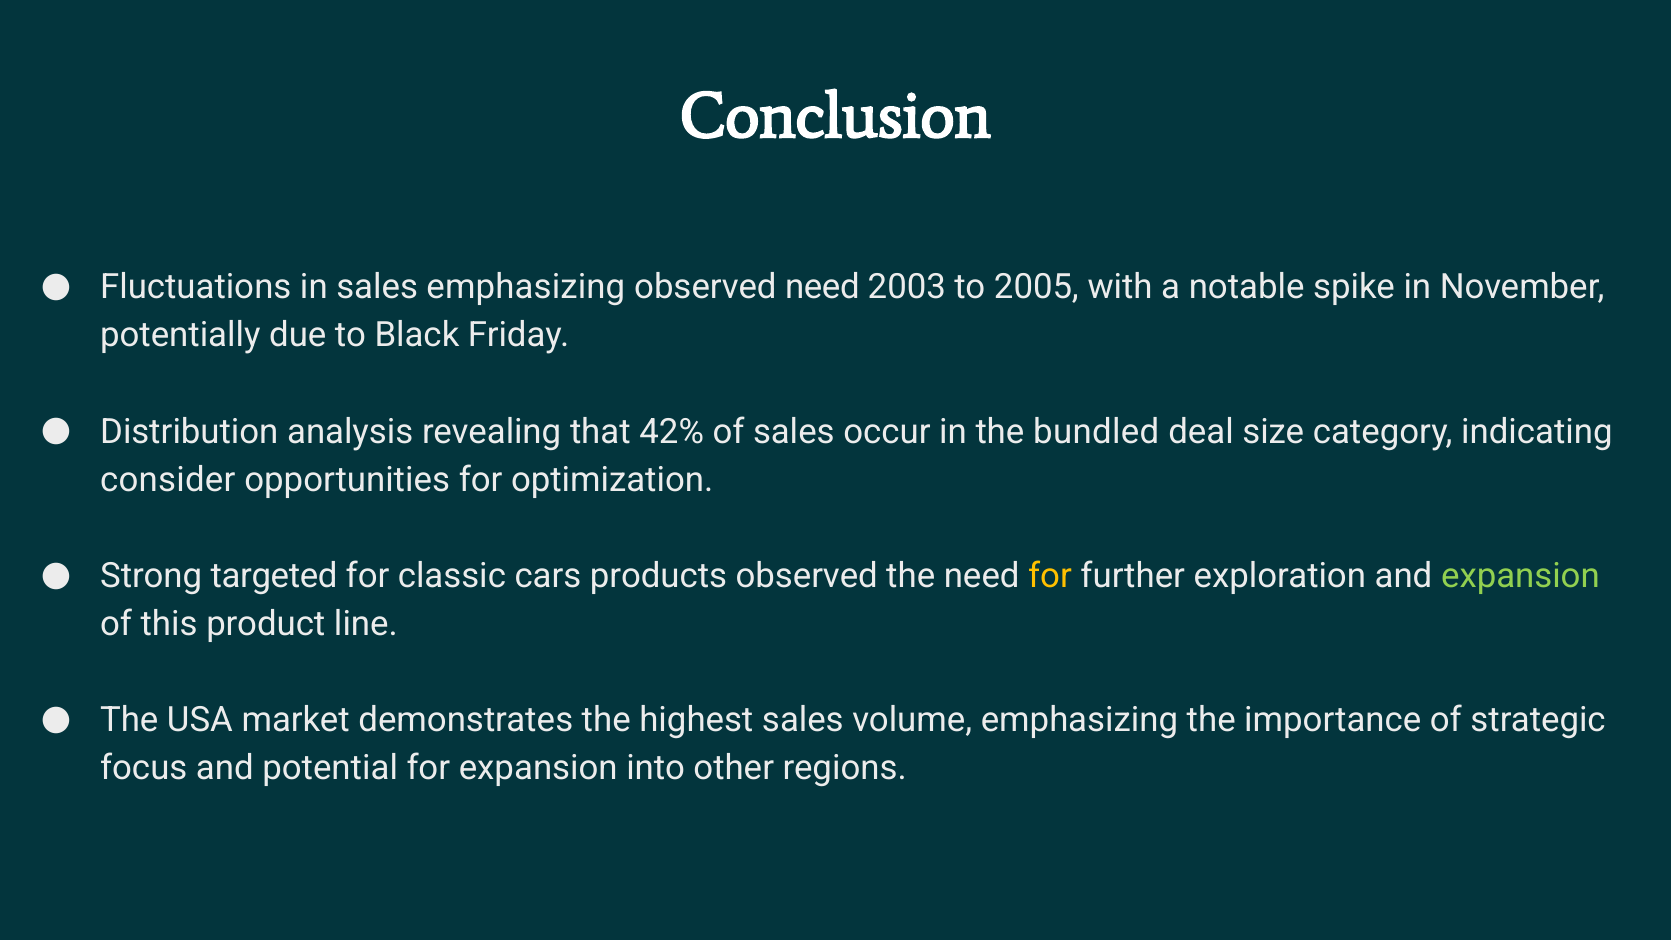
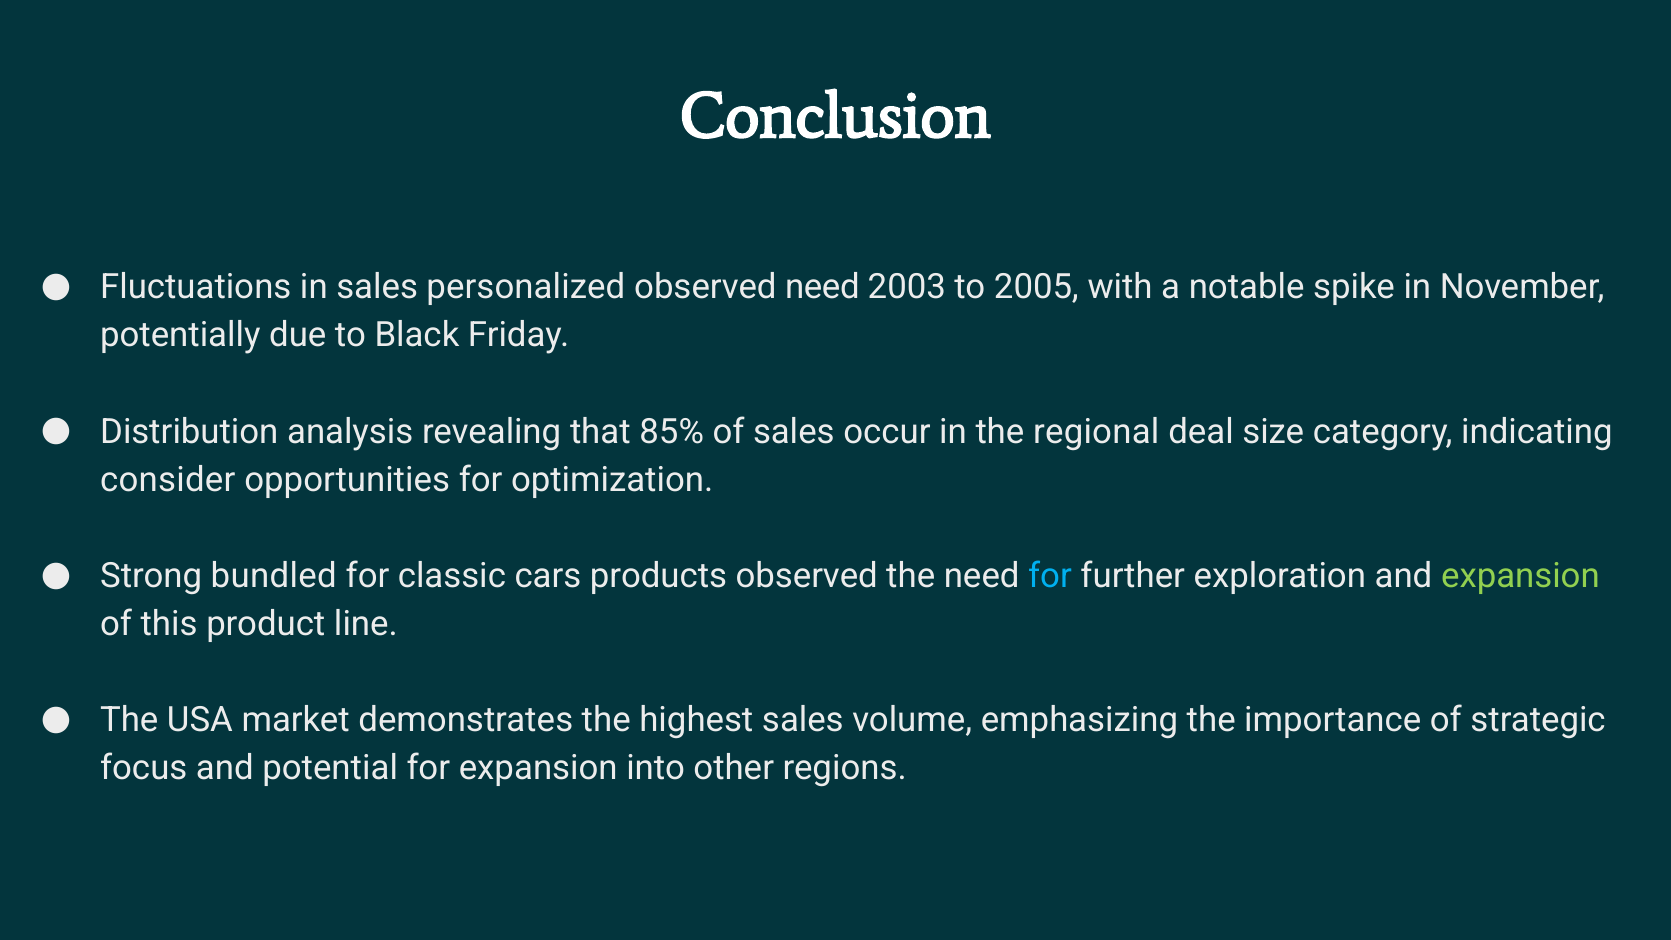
sales emphasizing: emphasizing -> personalized
42%: 42% -> 85%
bundled: bundled -> regional
targeted: targeted -> bundled
for at (1050, 576) colour: yellow -> light blue
